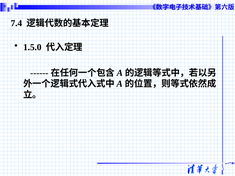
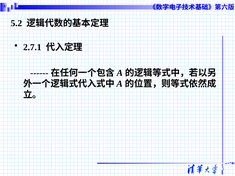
7.4: 7.4 -> 5.2
1.5.0: 1.5.0 -> 2.7.1
